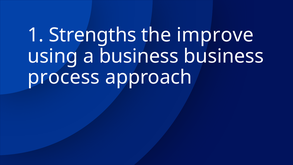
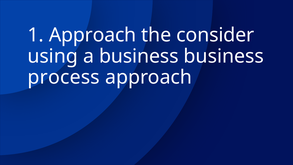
1 Strengths: Strengths -> Approach
improve: improve -> consider
